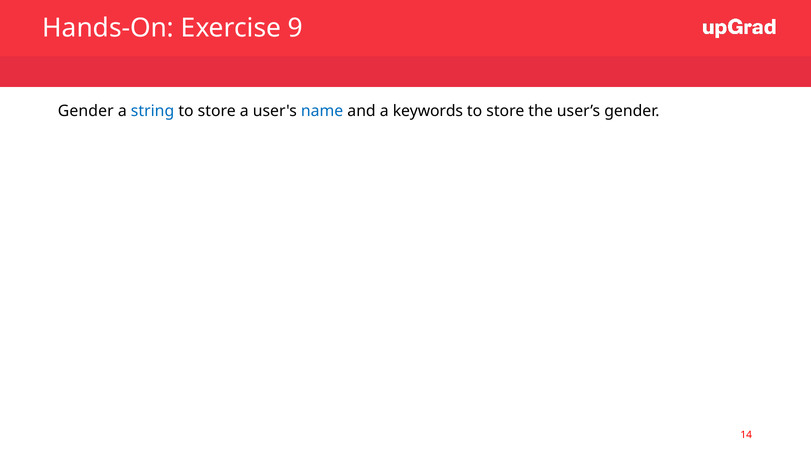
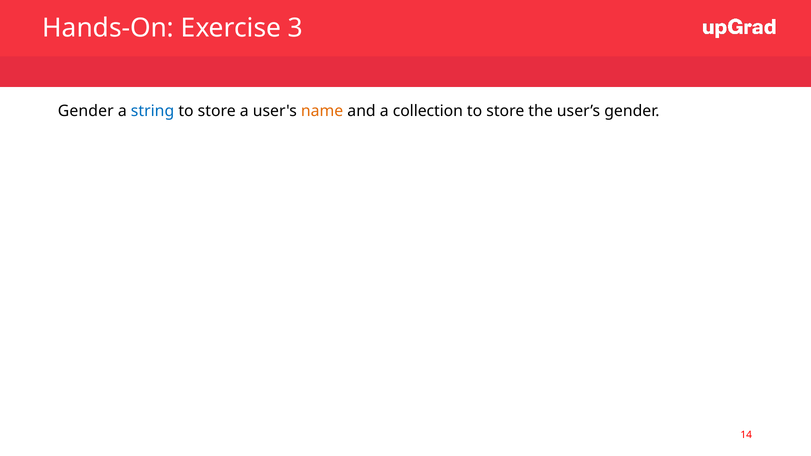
9: 9 -> 3
name colour: blue -> orange
keywords: keywords -> collection
